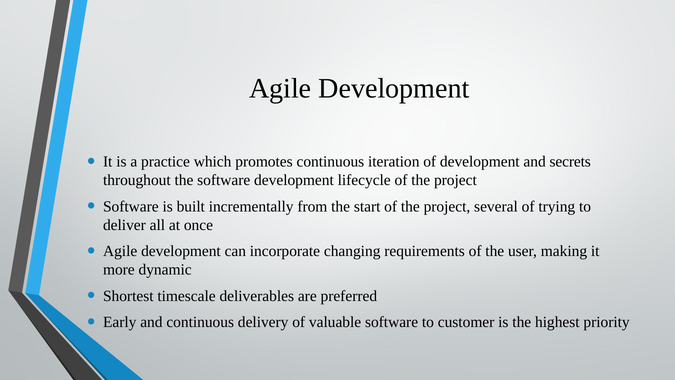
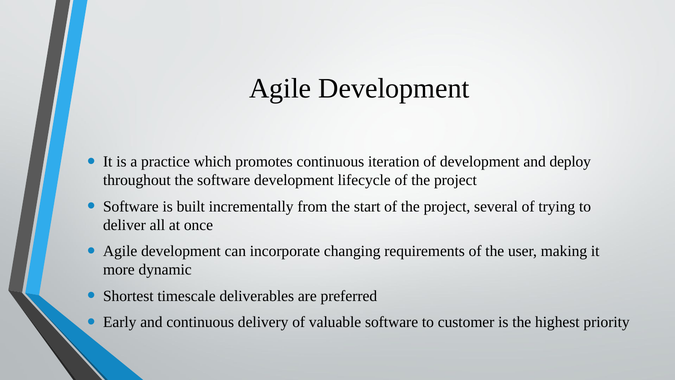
secrets: secrets -> deploy
